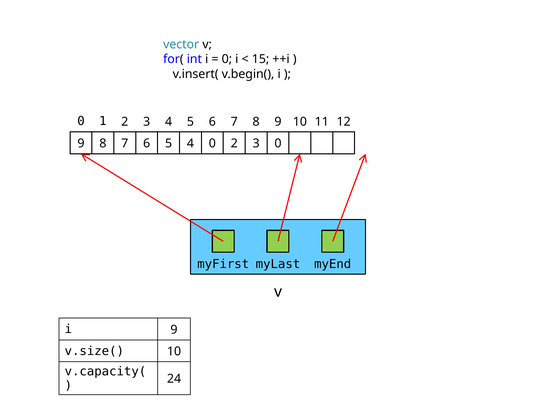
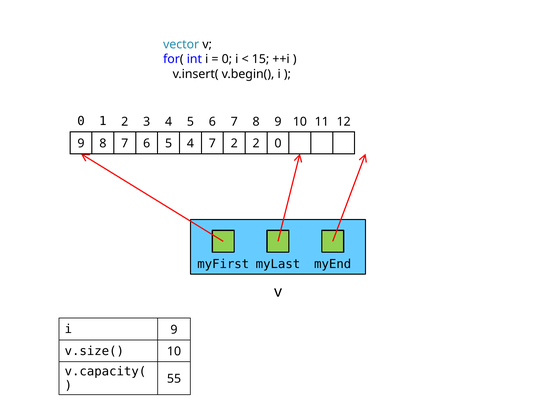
4 0: 0 -> 7
3 at (256, 144): 3 -> 2
24: 24 -> 55
